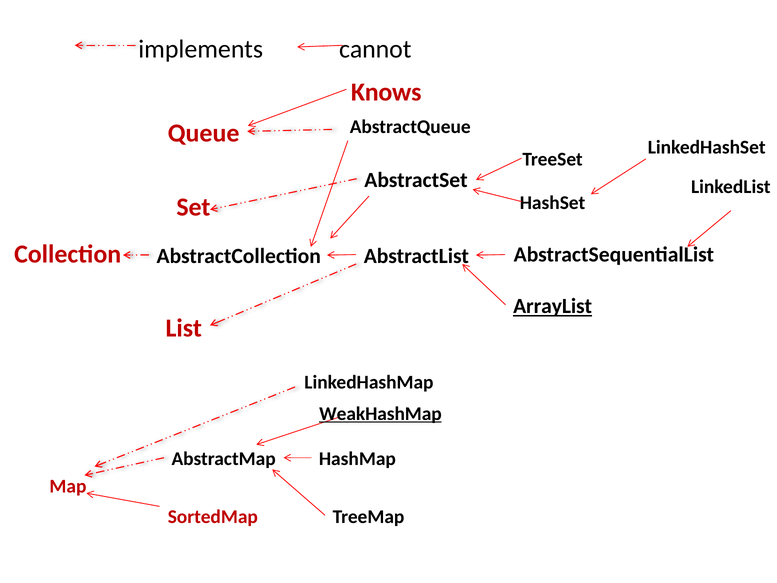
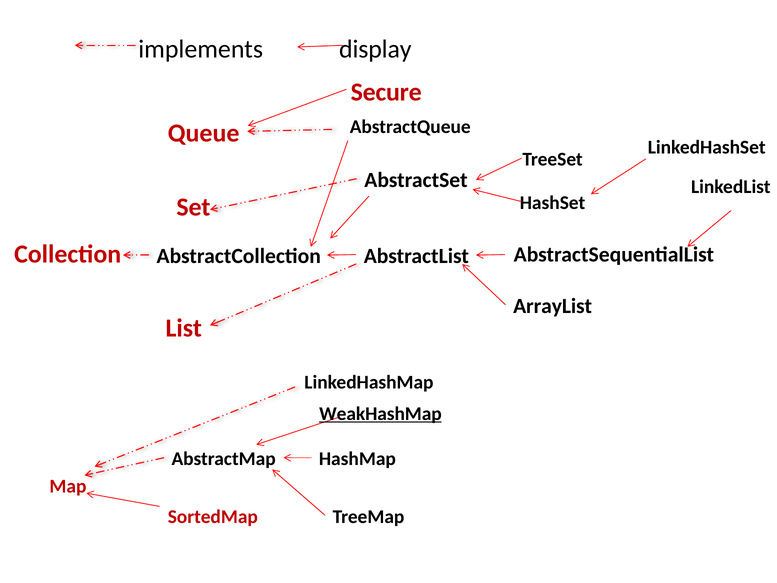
cannot: cannot -> display
Knows: Knows -> Secure
ArrayList underline: present -> none
